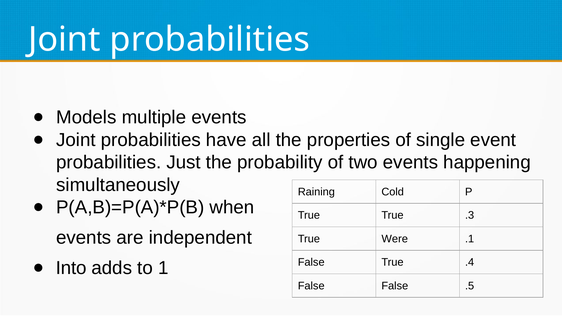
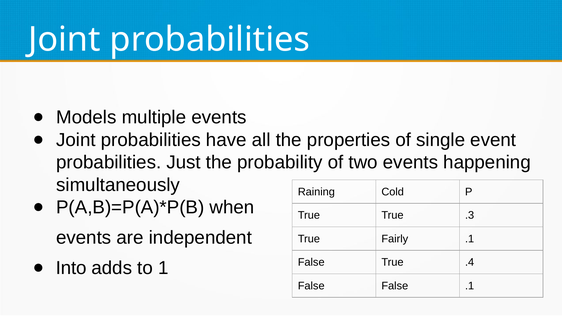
Were: Were -> Fairly
False .5: .5 -> .1
